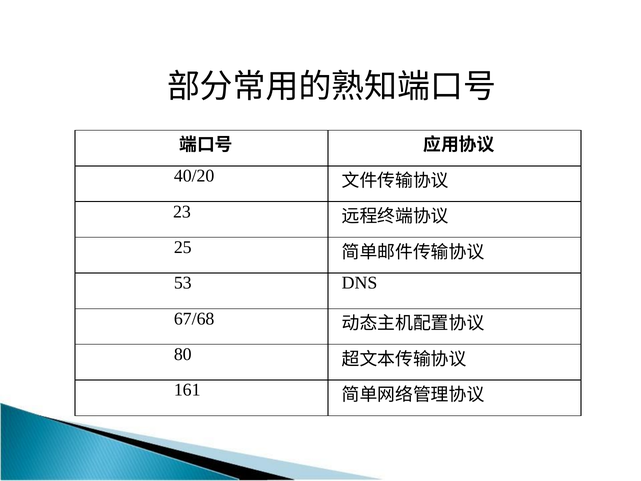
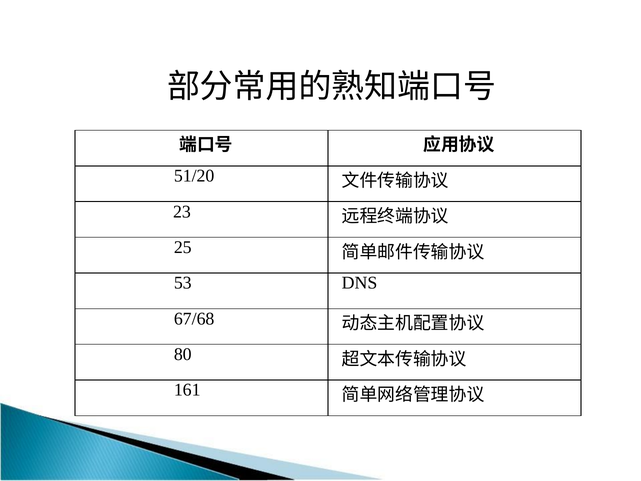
40/20: 40/20 -> 51/20
